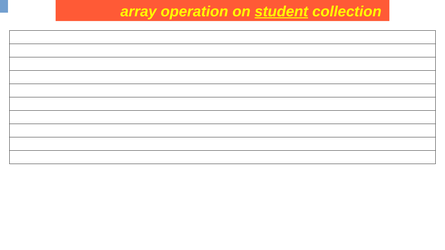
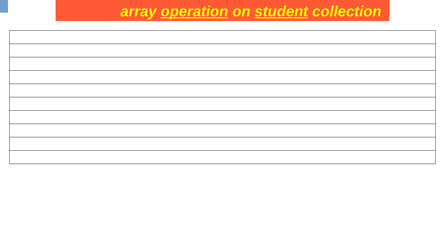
operation underline: none -> present
